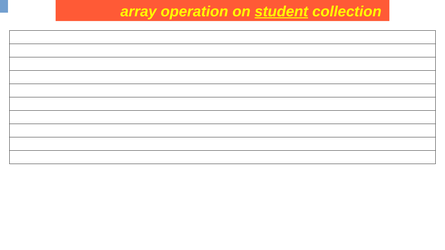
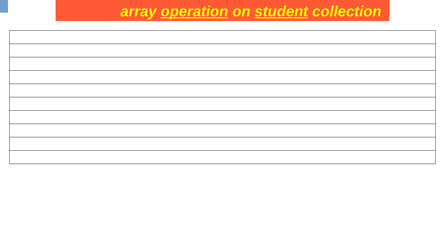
operation underline: none -> present
